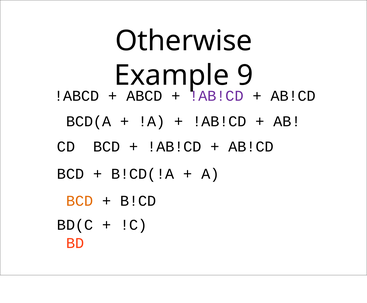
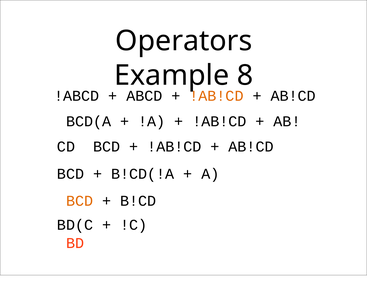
Otherwise: Otherwise -> Operators
9: 9 -> 8
!AB!CD at (216, 96) colour: purple -> orange
